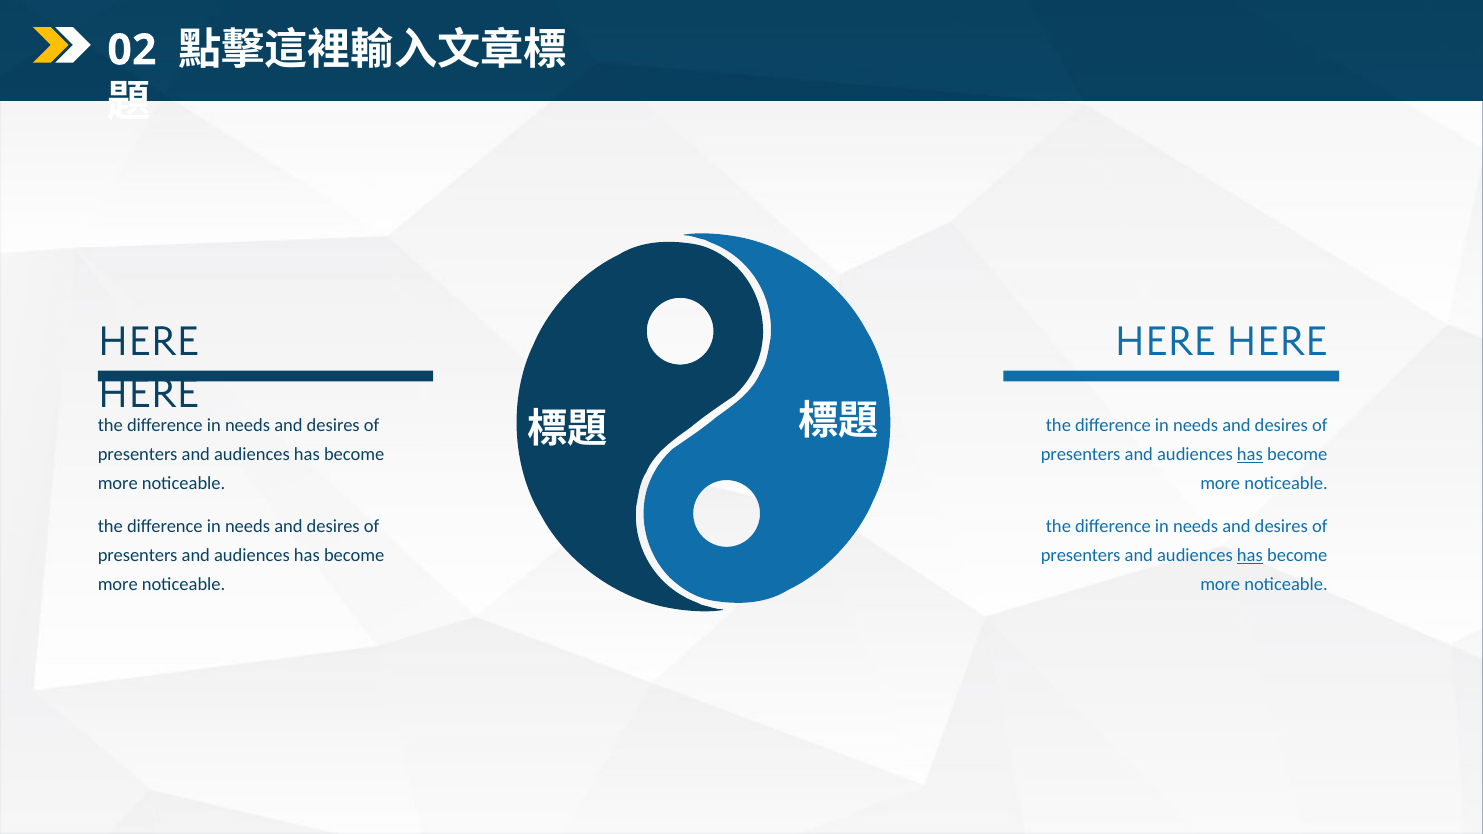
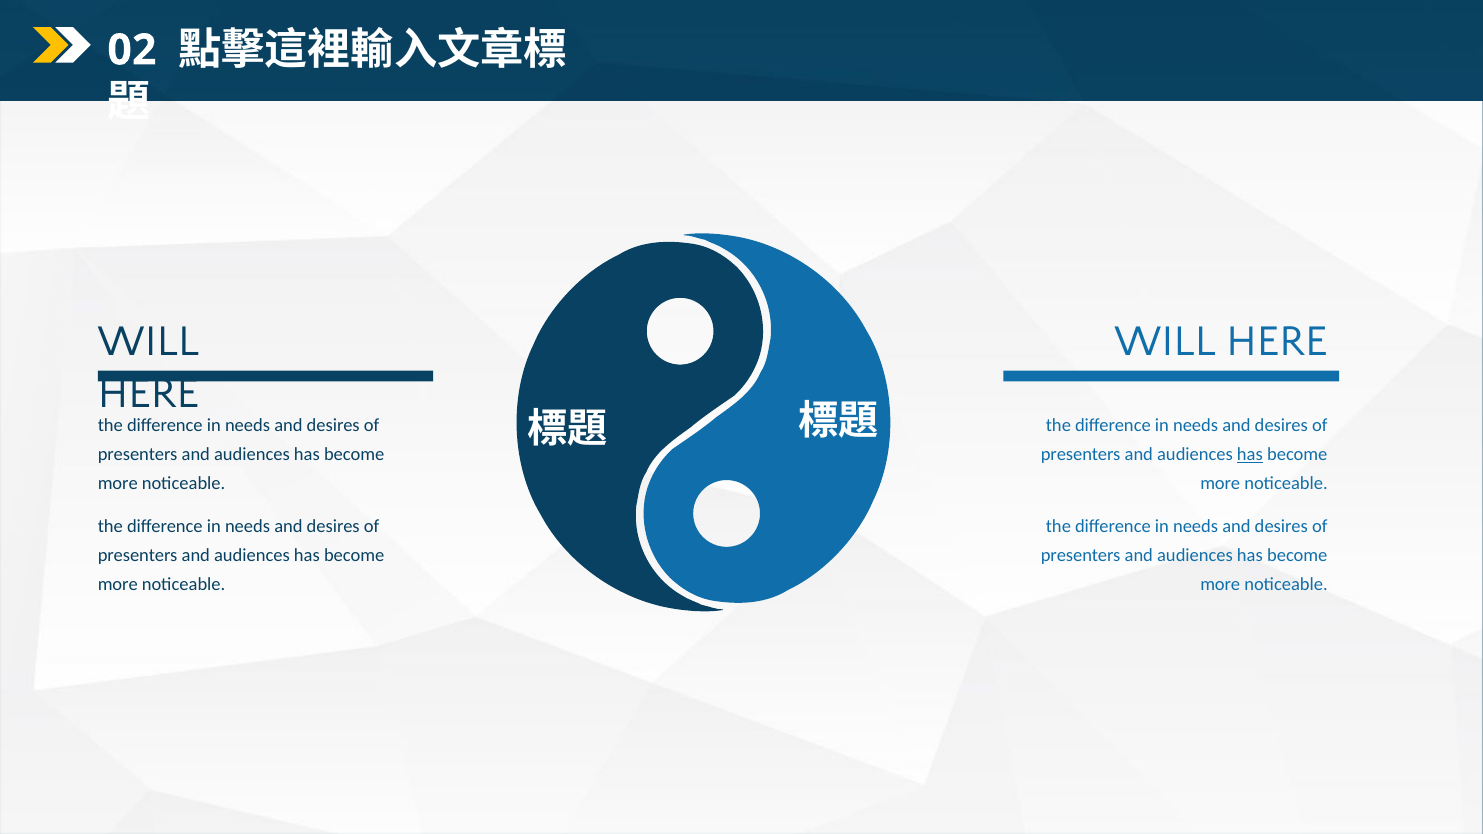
HERE at (149, 342): HERE -> WILL
HERE at (1165, 342): HERE -> WILL
has at (1250, 555) underline: present -> none
